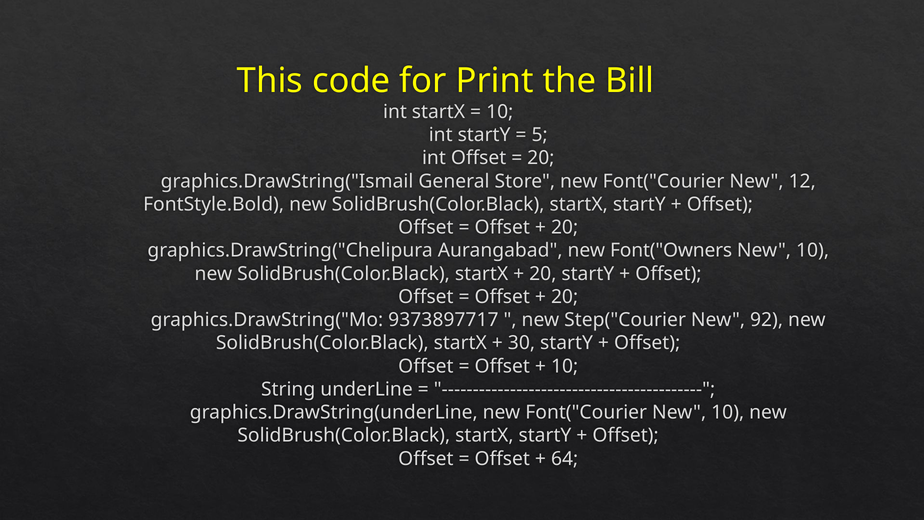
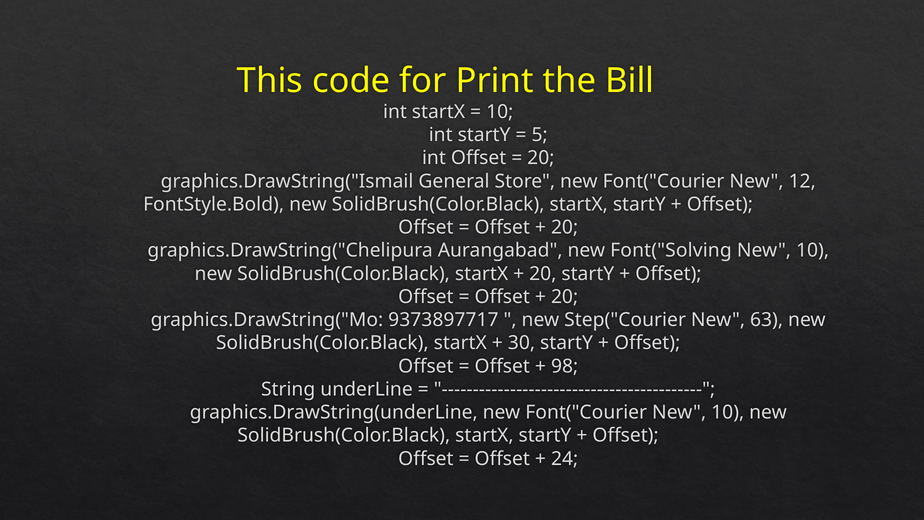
Font("Owners: Font("Owners -> Font("Solving
92: 92 -> 63
10 at (565, 366): 10 -> 98
64: 64 -> 24
